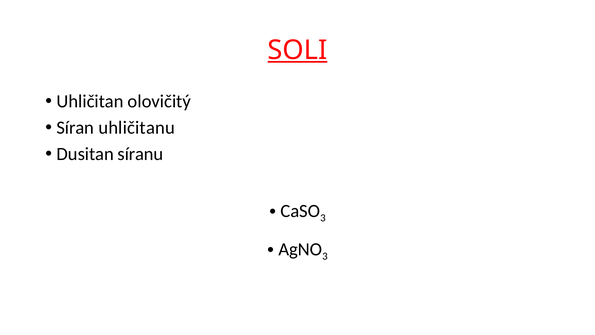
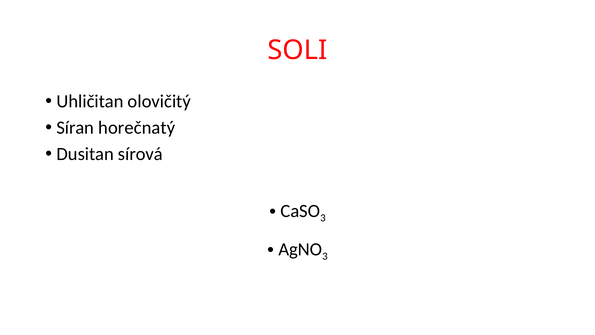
SOLI underline: present -> none
uhličitanu: uhličitanu -> horečnatý
síranu: síranu -> sírová
